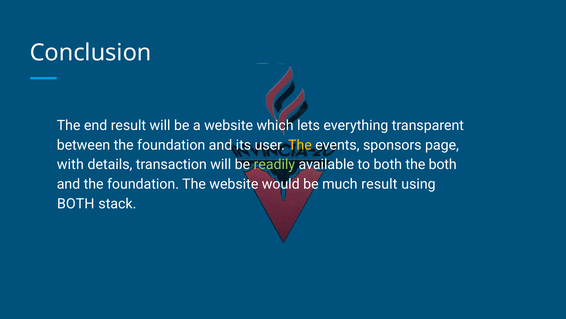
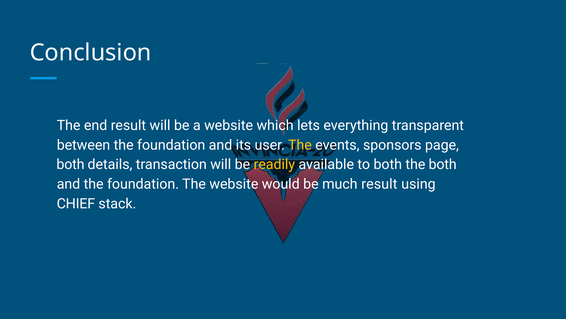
with at (70, 164): with -> both
readily colour: light green -> yellow
BOTH at (76, 203): BOTH -> CHIEF
